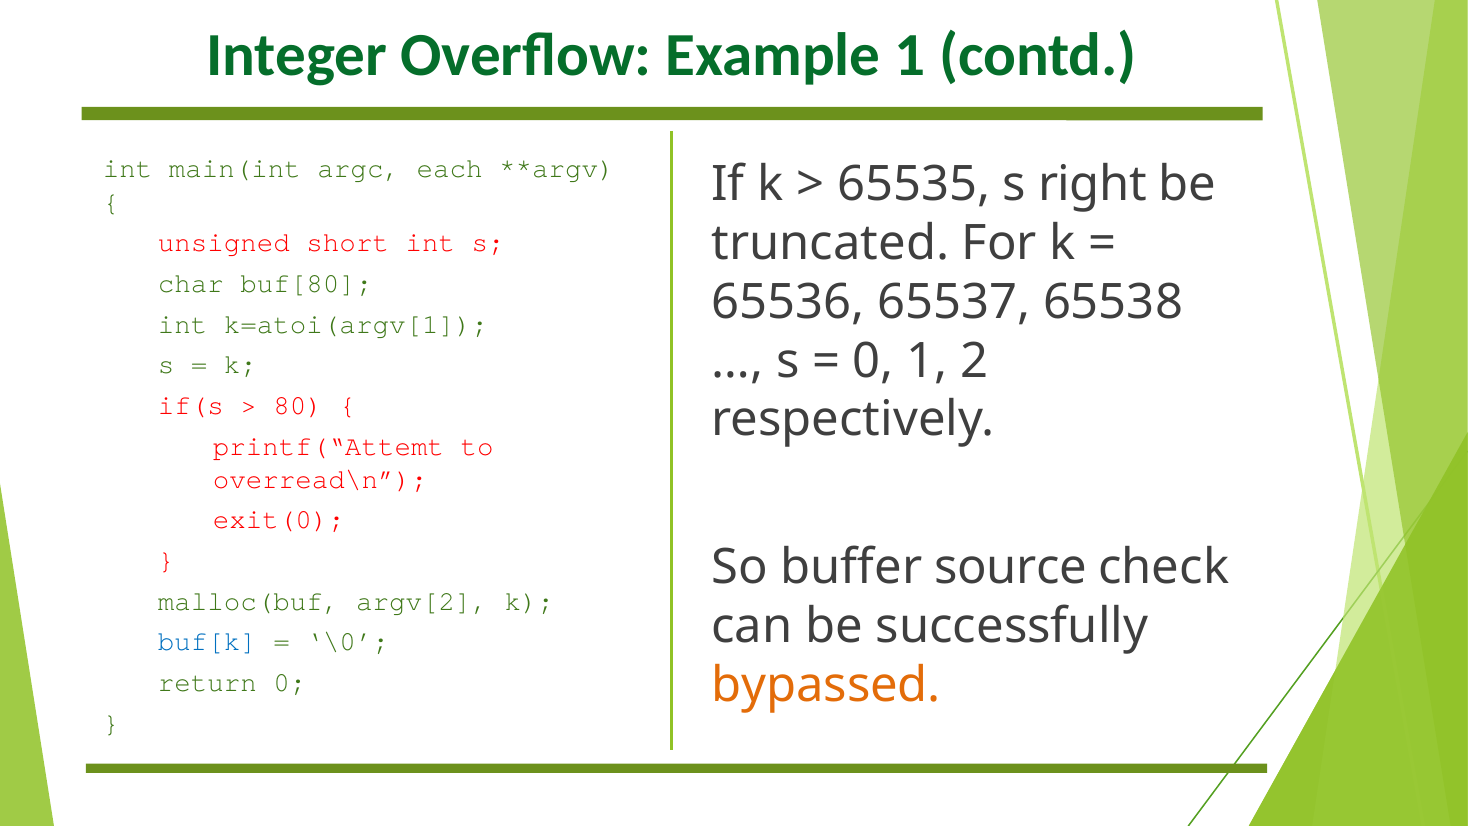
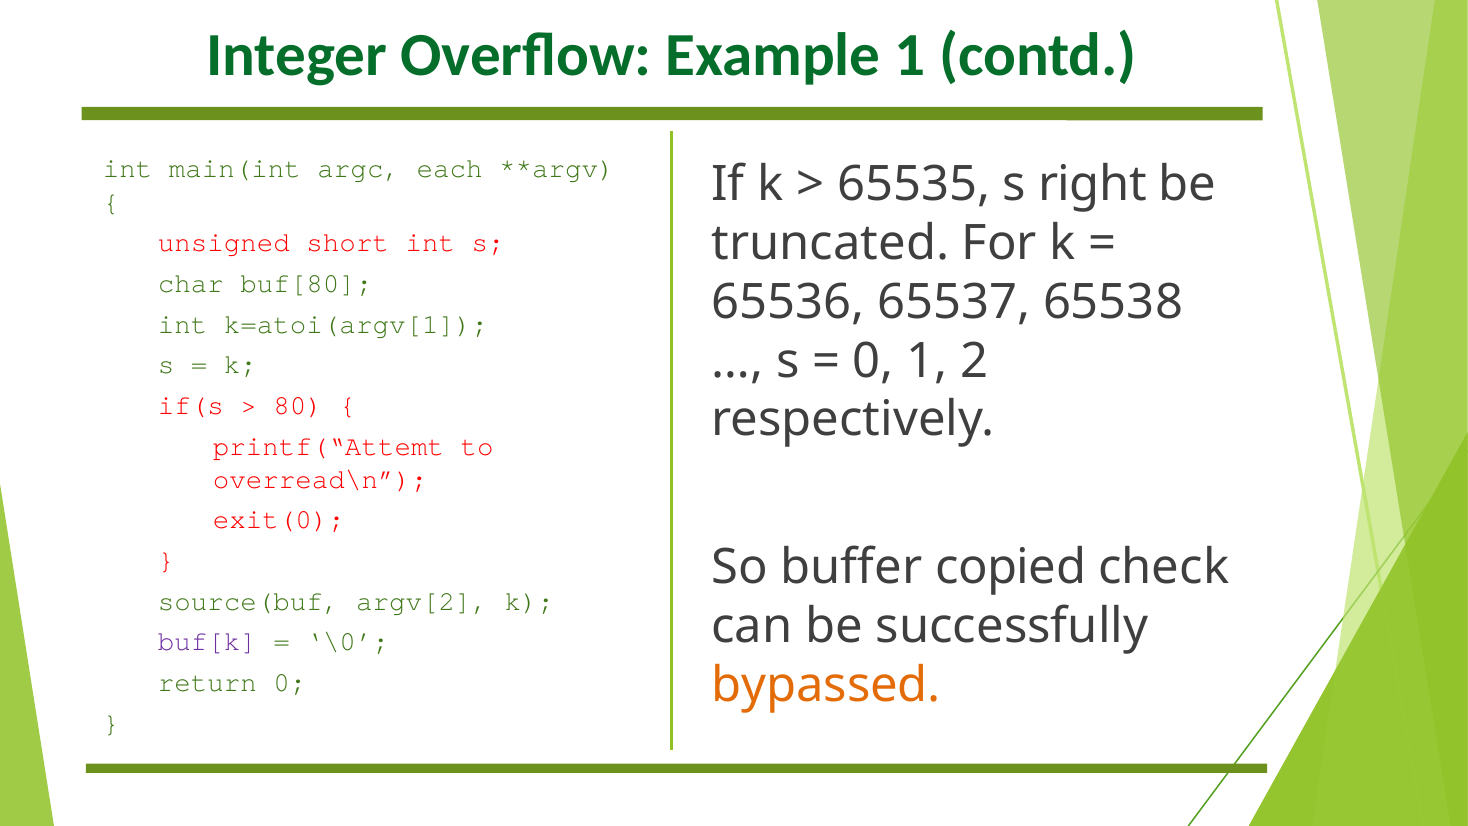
source: source -> copied
malloc(buf: malloc(buf -> source(buf
buf[k colour: blue -> purple
